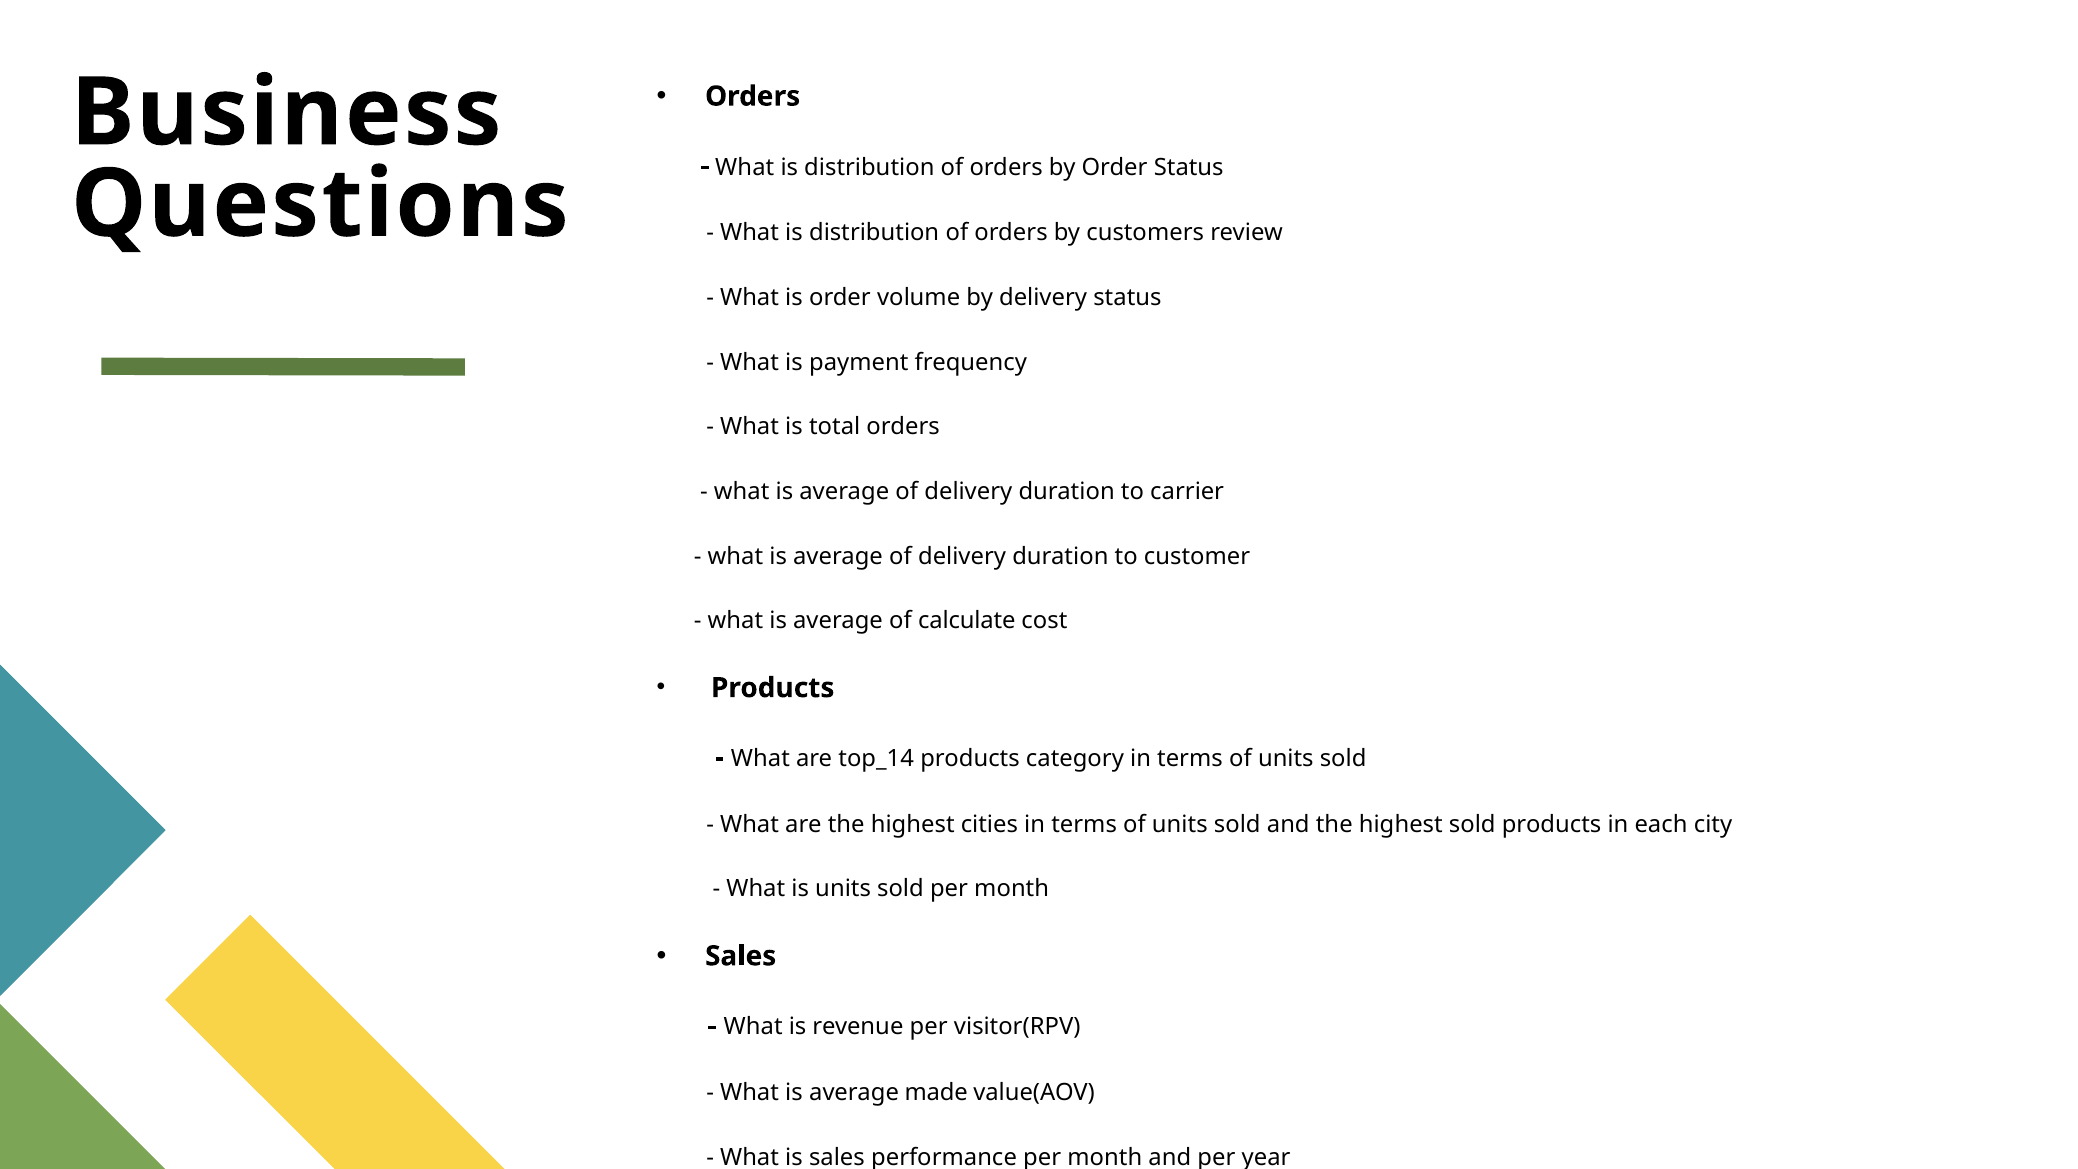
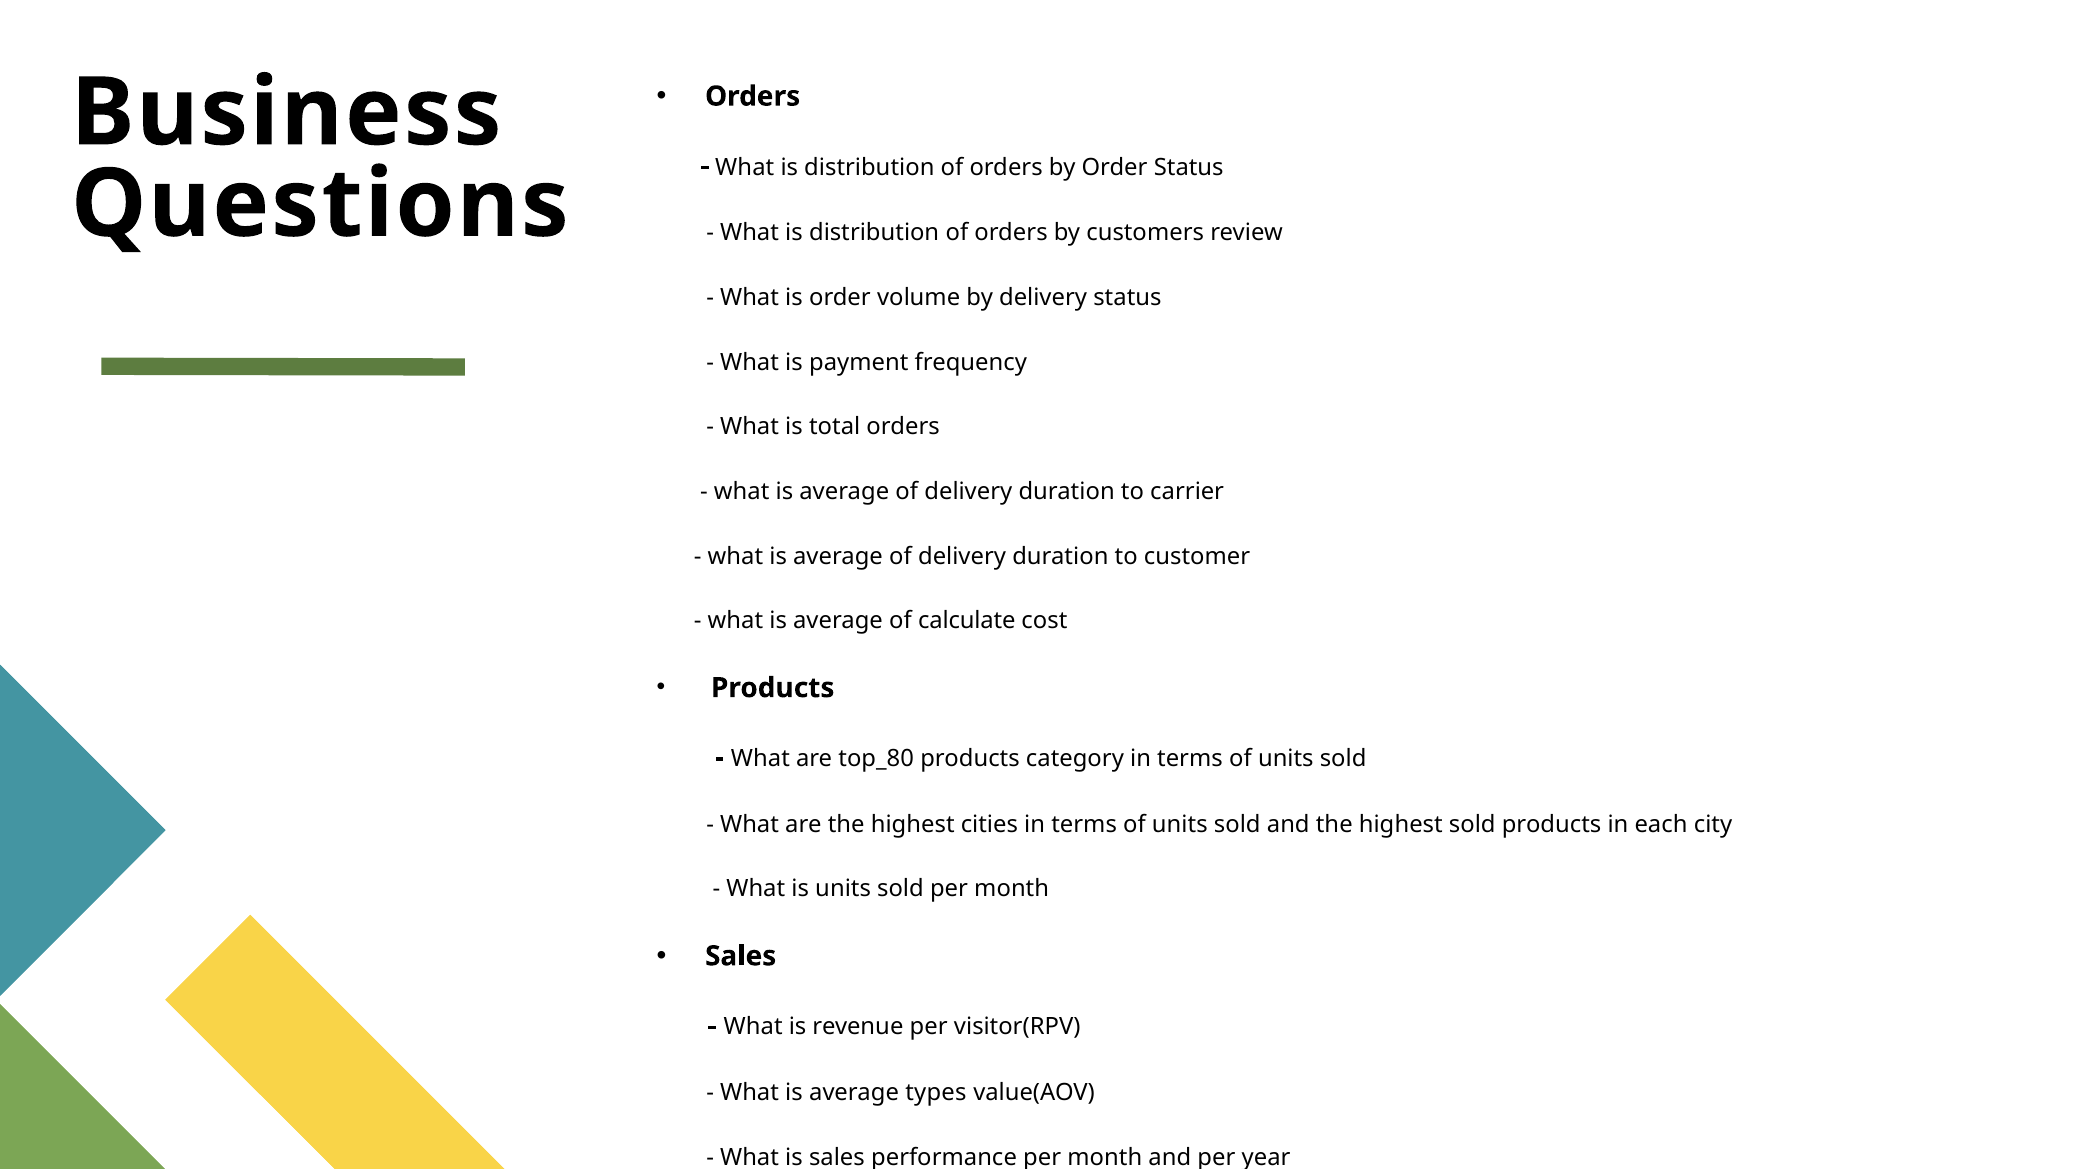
top_14: top_14 -> top_80
made: made -> types
